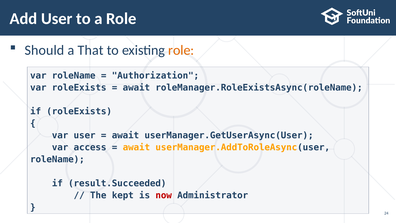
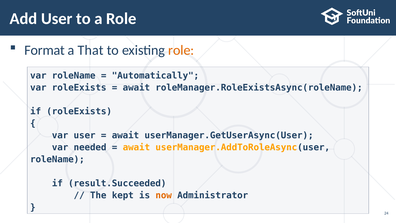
Should: Should -> Format
Authorization: Authorization -> Automatically
access: access -> needed
now colour: red -> orange
